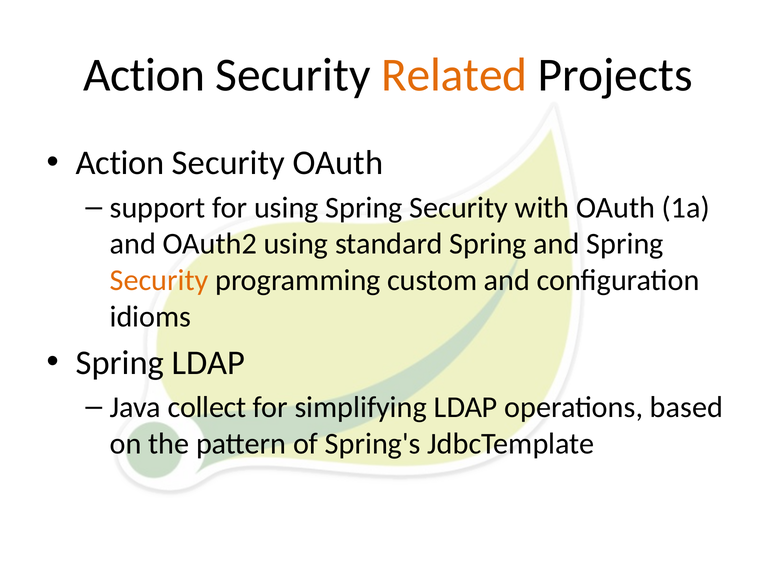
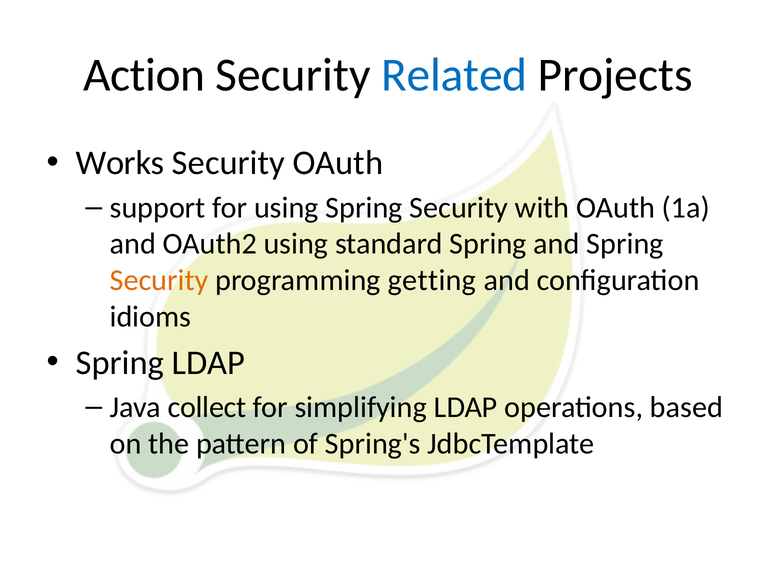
Related colour: orange -> blue
Action at (120, 163): Action -> Works
custom: custom -> getting
